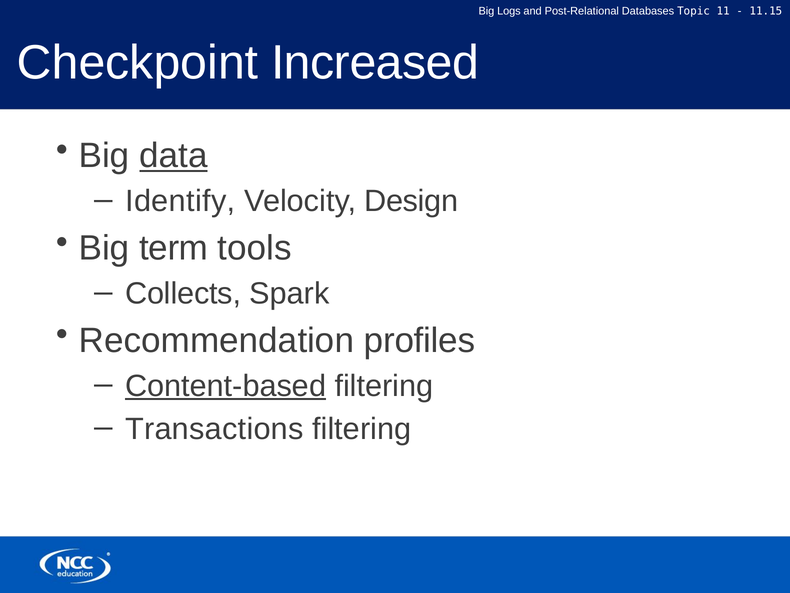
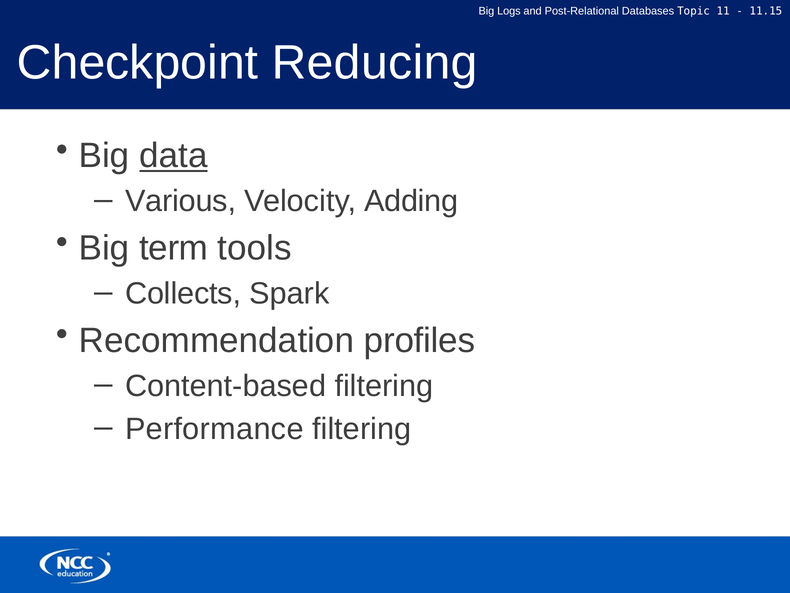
Increased: Increased -> Reducing
Identify: Identify -> Various
Design: Design -> Adding
Content-based underline: present -> none
Transactions: Transactions -> Performance
